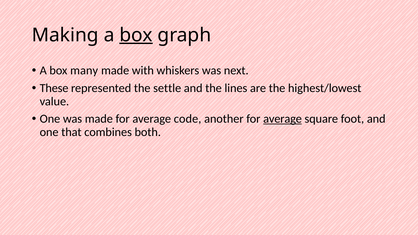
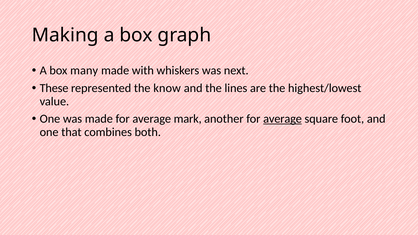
box at (136, 35) underline: present -> none
settle: settle -> know
code: code -> mark
